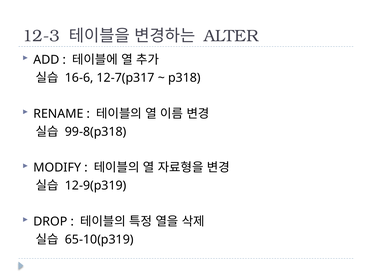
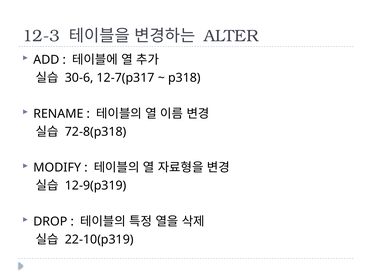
16-6: 16-6 -> 30-6
99-8(p318: 99-8(p318 -> 72-8(p318
65-10(p319: 65-10(p319 -> 22-10(p319
